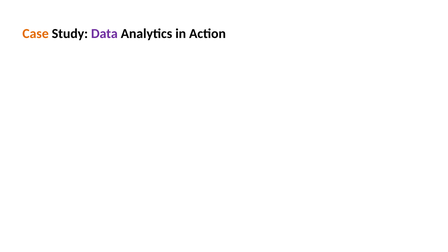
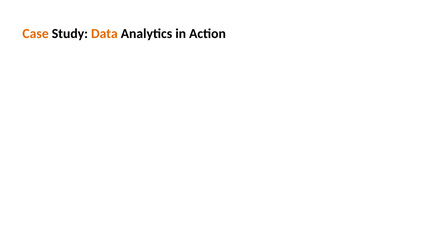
Data colour: purple -> orange
